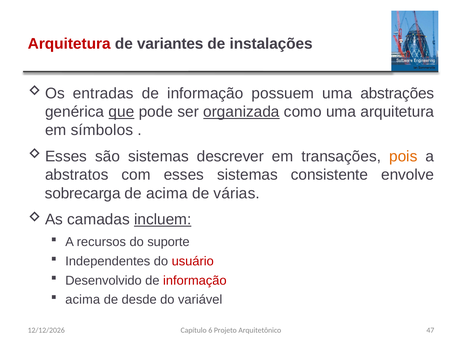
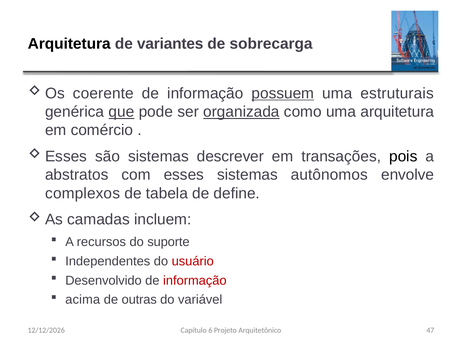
Arquitetura at (69, 44) colour: red -> black
instalações: instalações -> sobrecarga
entradas: entradas -> coerente
possuem underline: none -> present
abstrações: abstrações -> estruturais
símbolos: símbolos -> comércio
pois colour: orange -> black
consistente: consistente -> autônomos
sobrecarga: sobrecarga -> complexos
de acima: acima -> tabela
várias: várias -> define
incluem underline: present -> none
desde: desde -> outras
